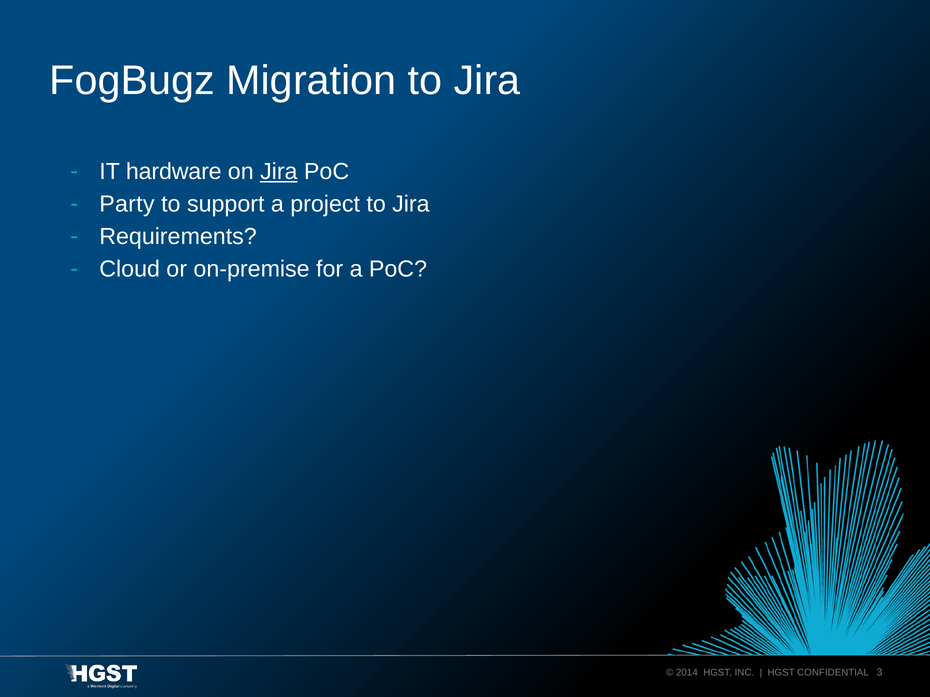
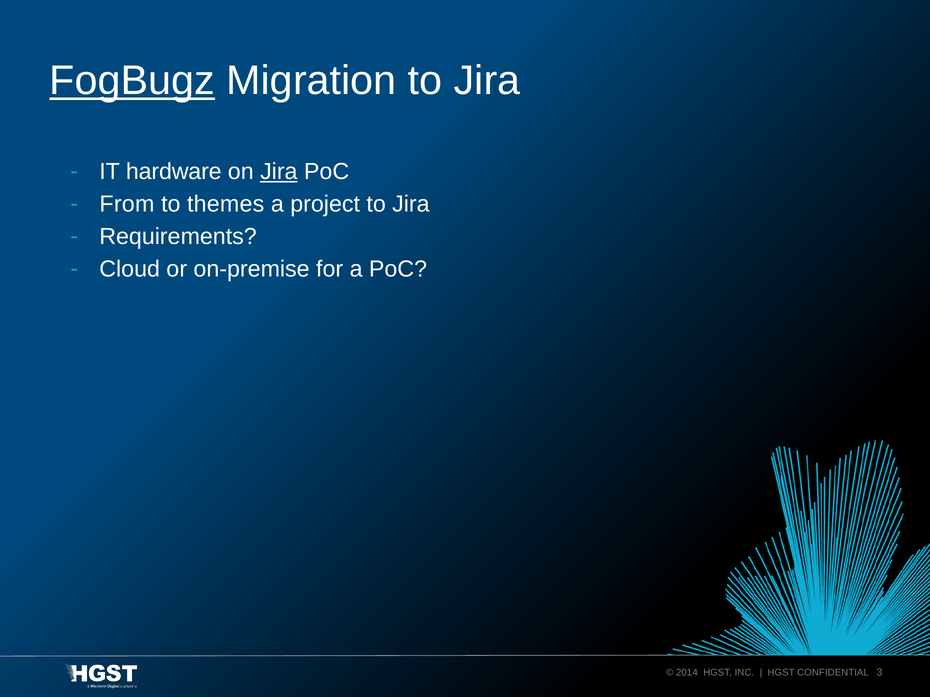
FogBugz underline: none -> present
Party: Party -> From
support: support -> themes
